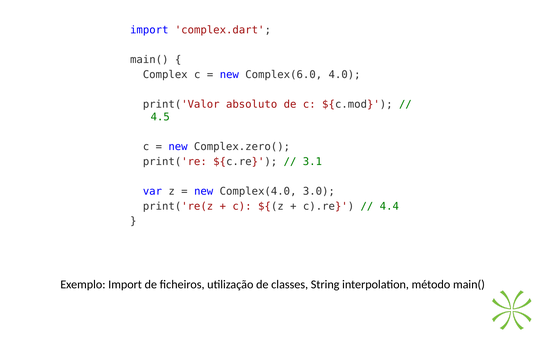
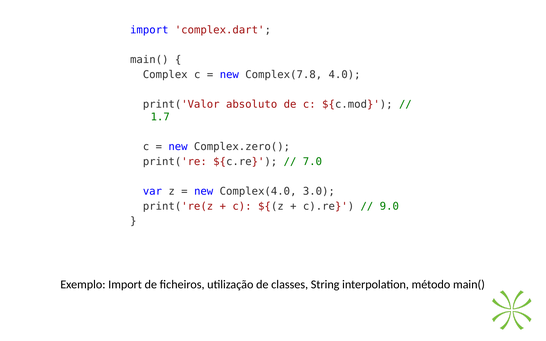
Complex(6.0: Complex(6.0 -> Complex(7.8
4.5: 4.5 -> 1.7
3.1: 3.1 -> 7.0
4.4: 4.4 -> 9.0
